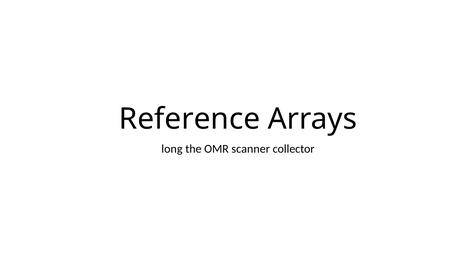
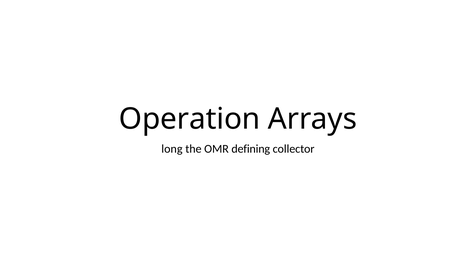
Reference: Reference -> Operation
scanner: scanner -> defining
